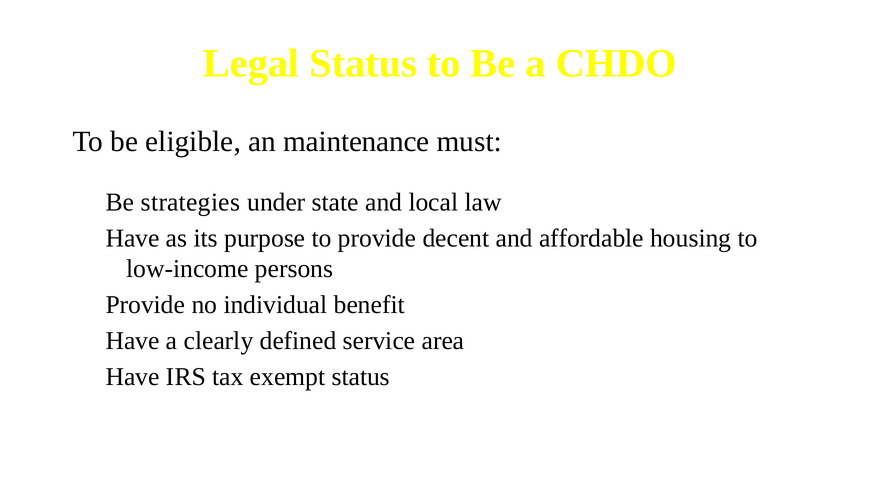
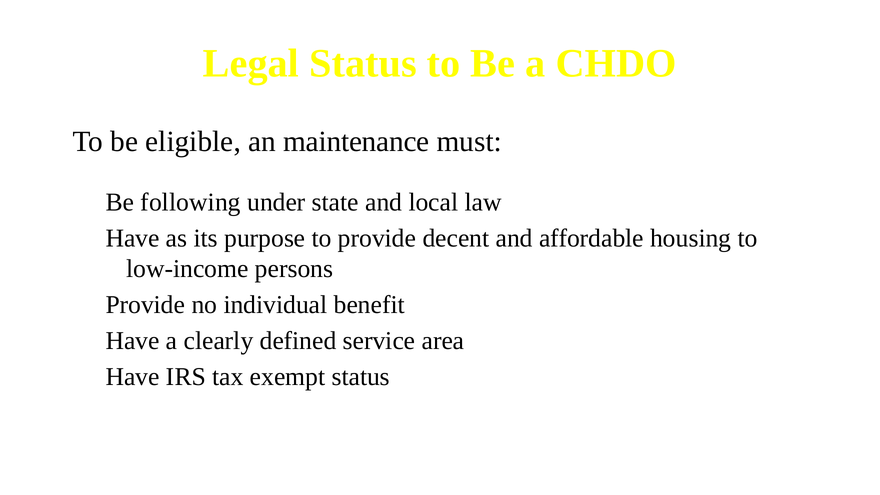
strategies: strategies -> following
